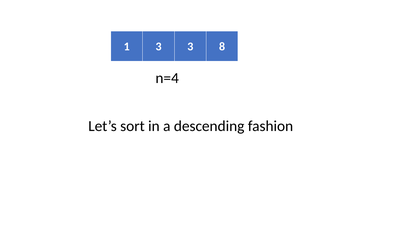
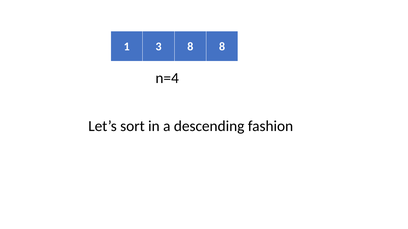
3 3: 3 -> 8
